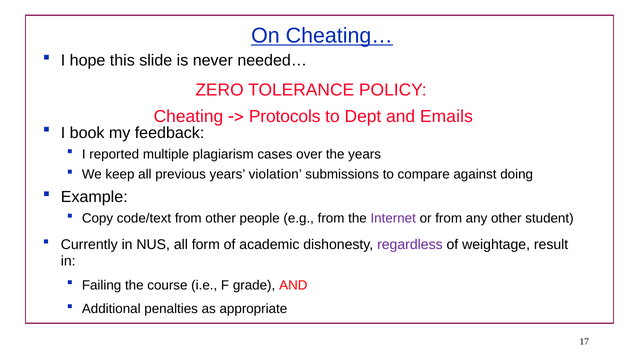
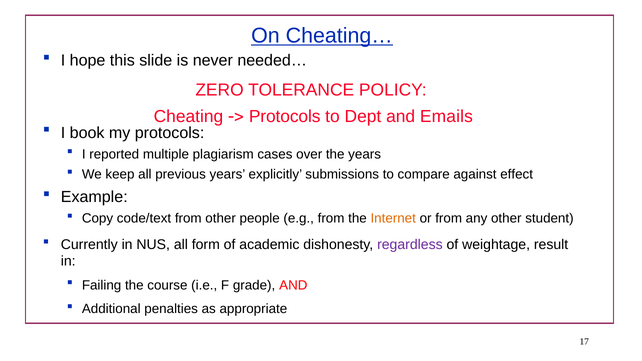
my feedback: feedback -> protocols
violation: violation -> explicitly
doing: doing -> effect
Internet colour: purple -> orange
